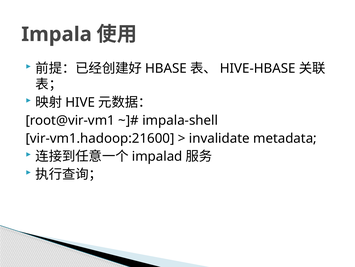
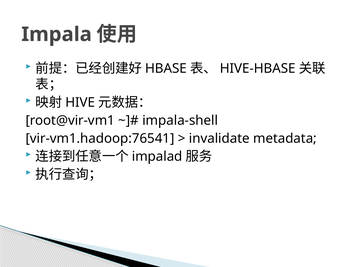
vir-vm1.hadoop:21600: vir-vm1.hadoop:21600 -> vir-vm1.hadoop:76541
